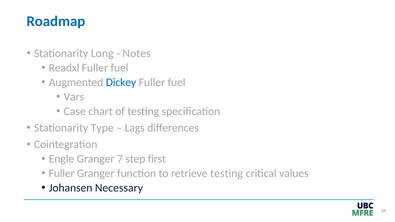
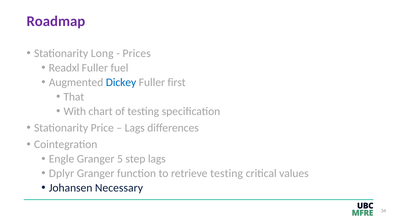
Roadmap colour: blue -> purple
Notes: Notes -> Prices
fuel at (177, 82): fuel -> first
Vars: Vars -> That
Case: Case -> With
Type: Type -> Price
7: 7 -> 5
step first: first -> lags
Fuller at (62, 174): Fuller -> Dplyr
